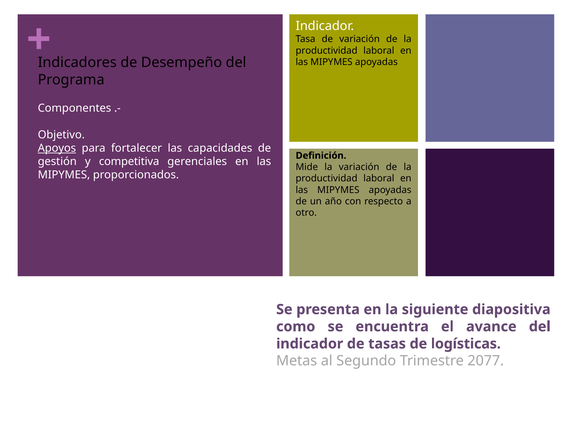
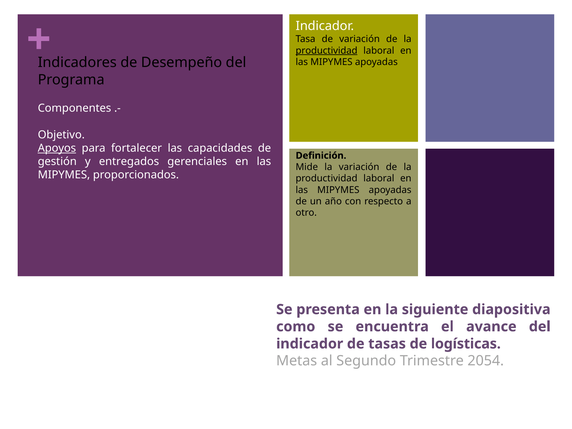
productividad at (327, 51) underline: none -> present
competitiva: competitiva -> entregados
2077: 2077 -> 2054
